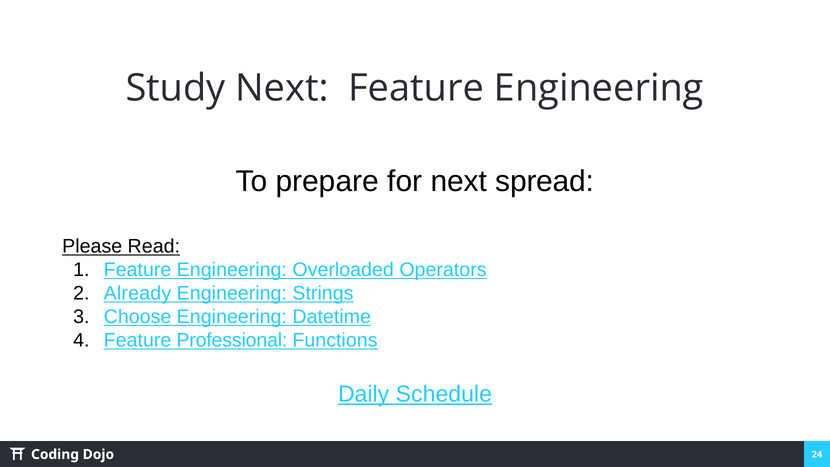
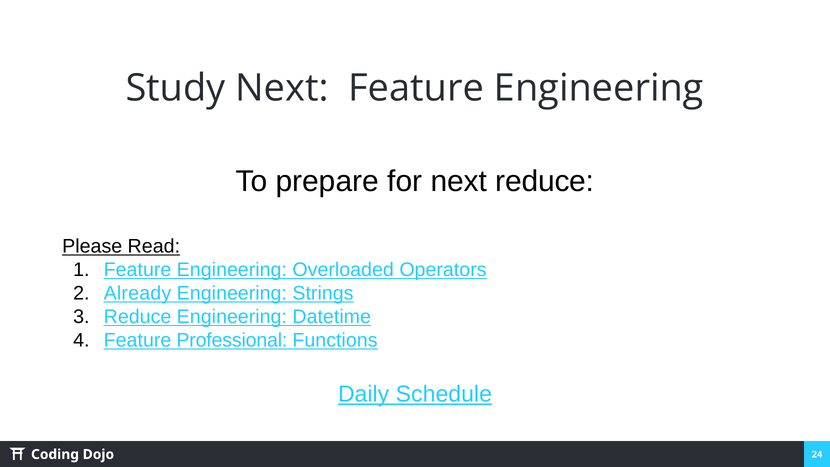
next spread: spread -> reduce
Choose at (138, 317): Choose -> Reduce
